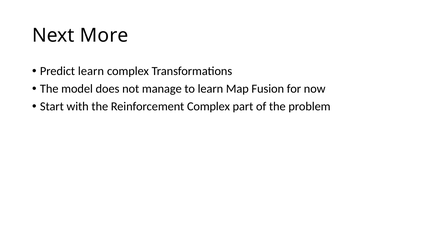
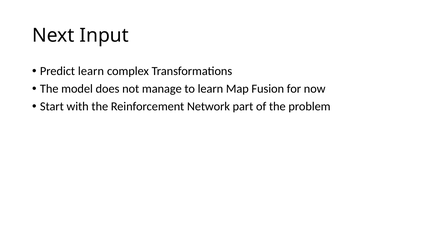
More: More -> Input
Reinforcement Complex: Complex -> Network
